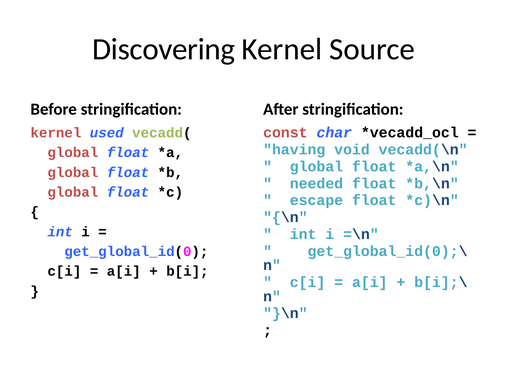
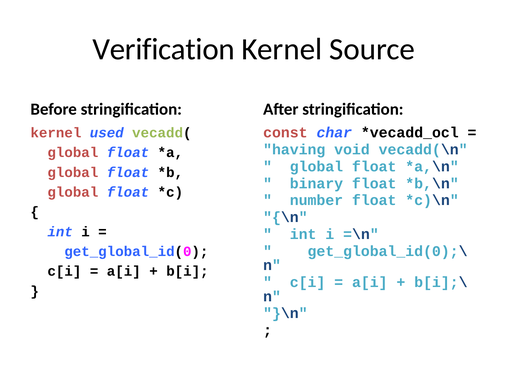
Discovering: Discovering -> Verification
needed: needed -> binary
escape: escape -> number
